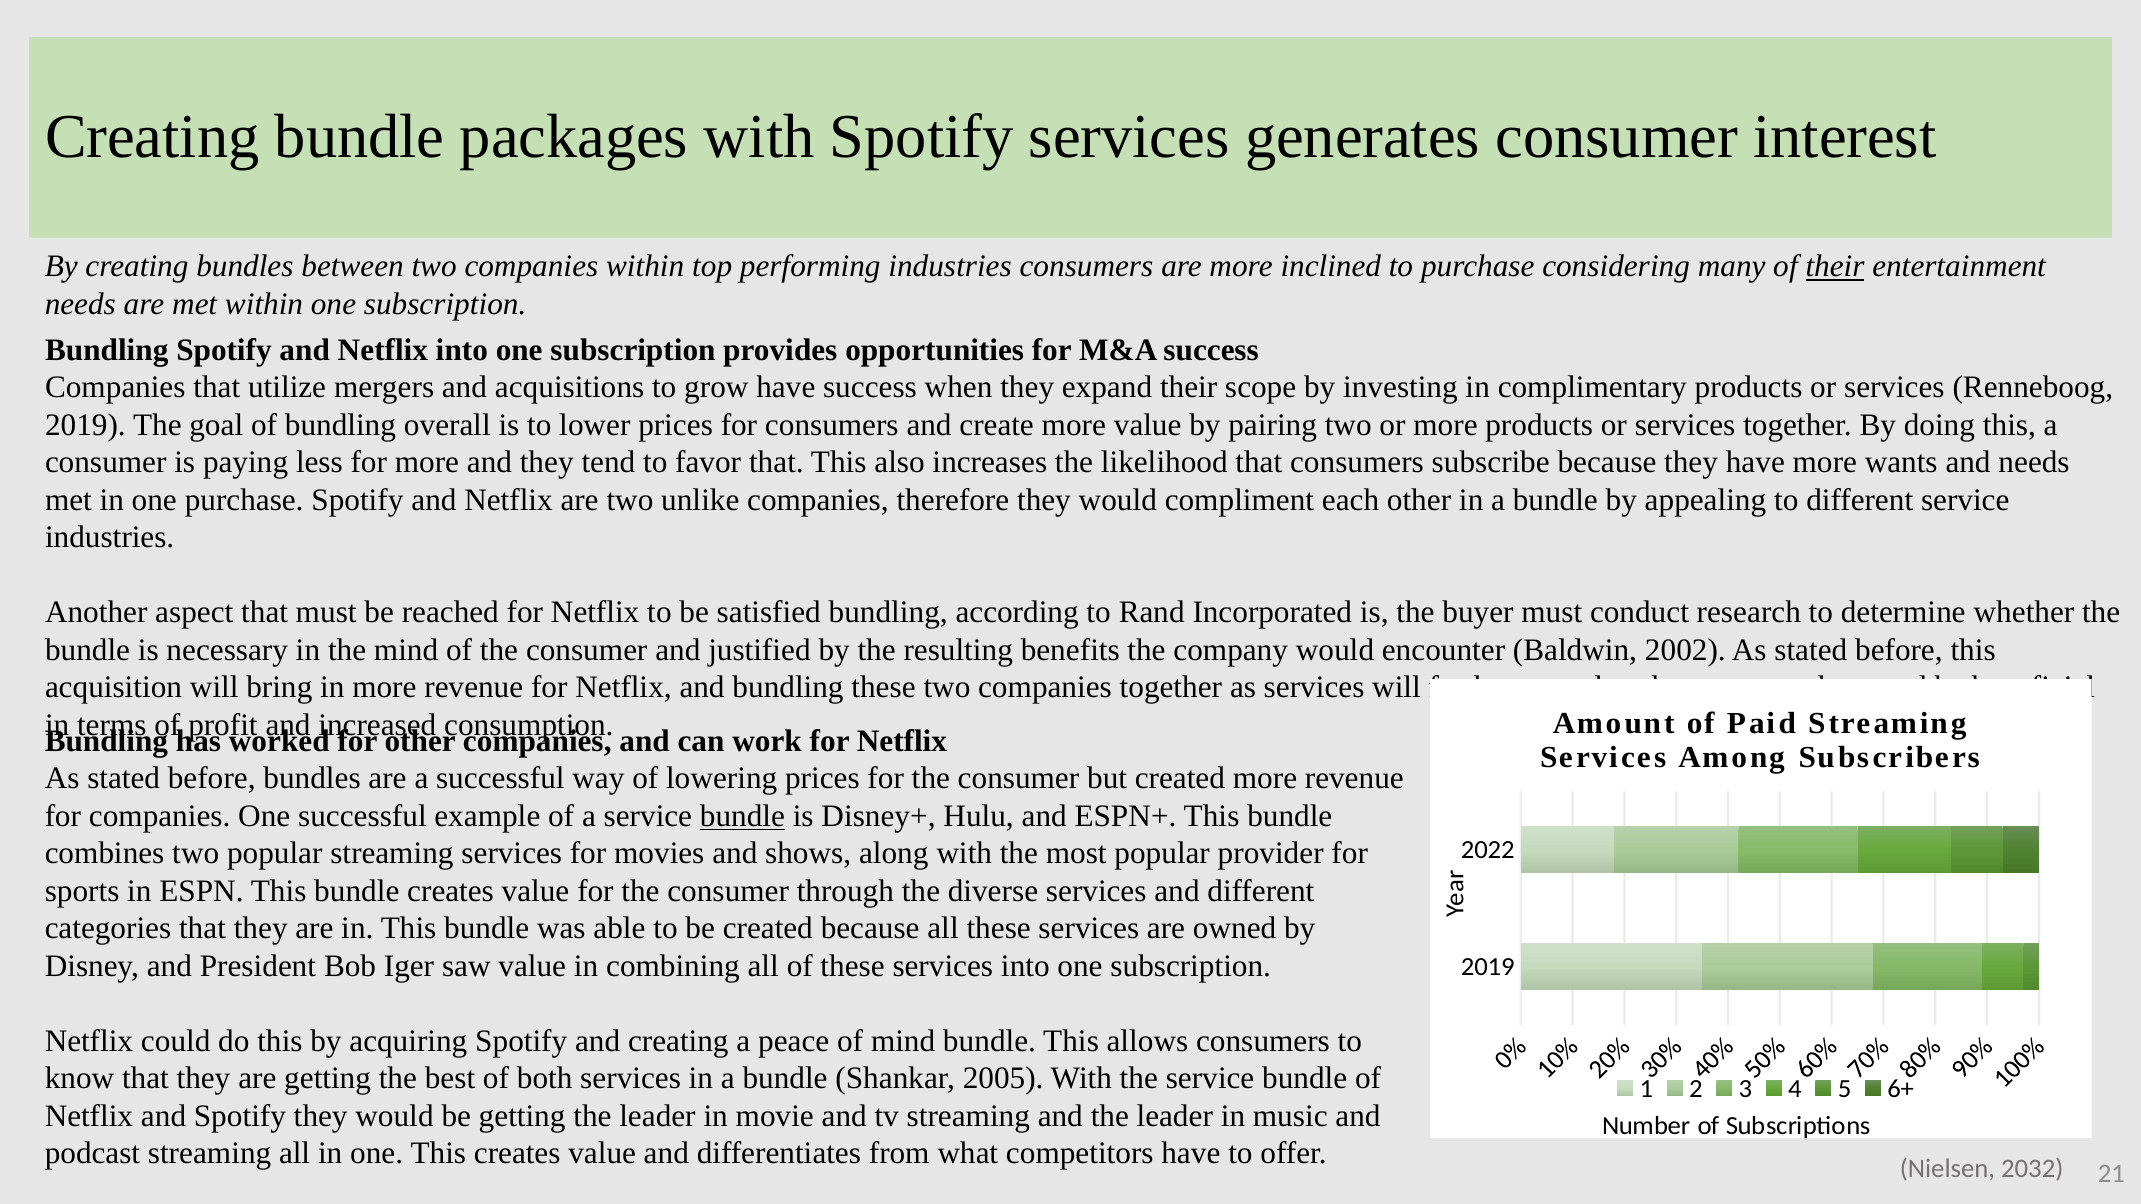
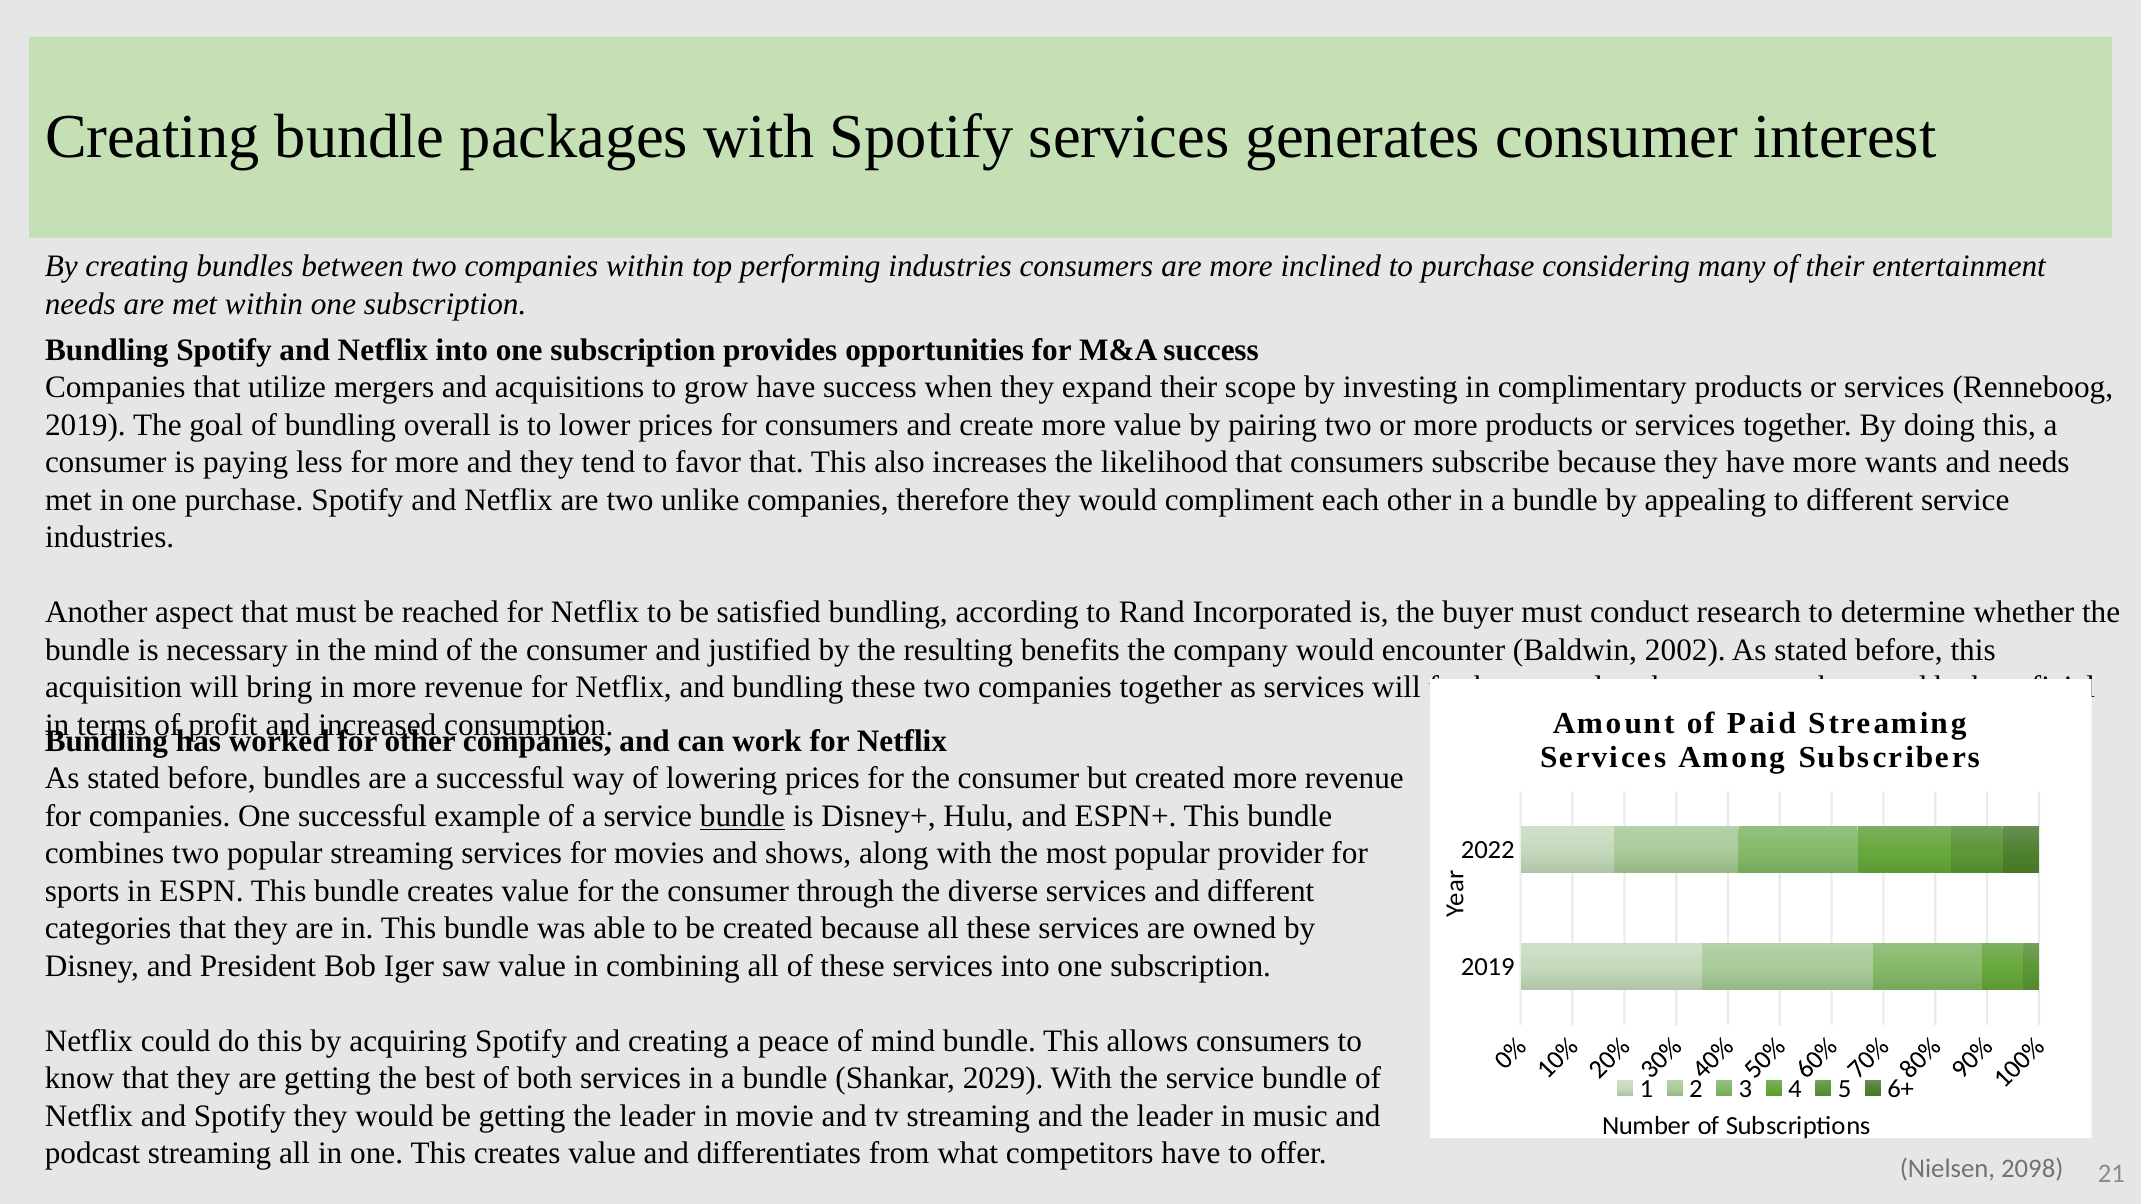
their at (1835, 266) underline: present -> none
2005: 2005 -> 2029
2032: 2032 -> 2098
